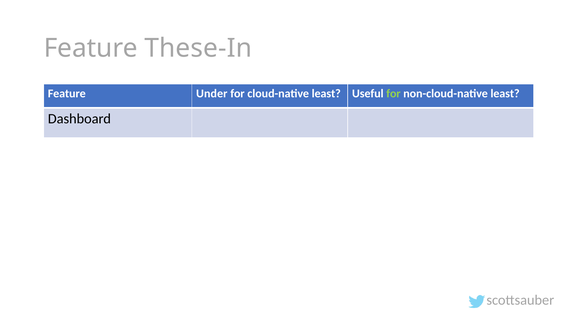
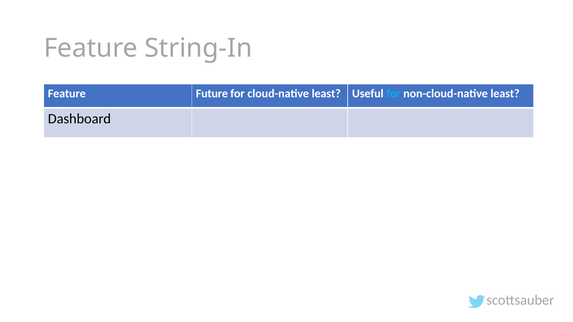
These-In: These-In -> String-In
Under: Under -> Future
for at (393, 94) colour: light green -> light blue
